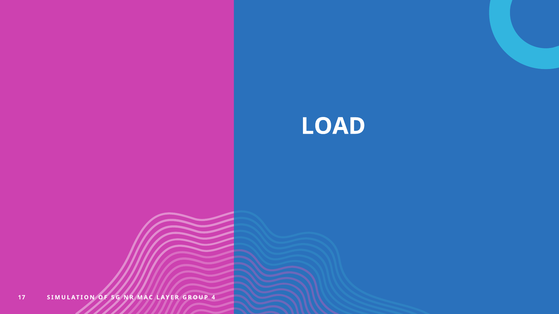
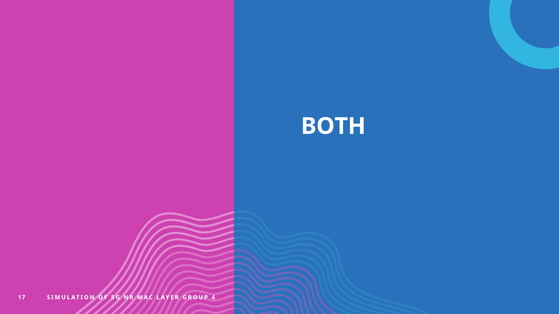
LOAD: LOAD -> BOTH
